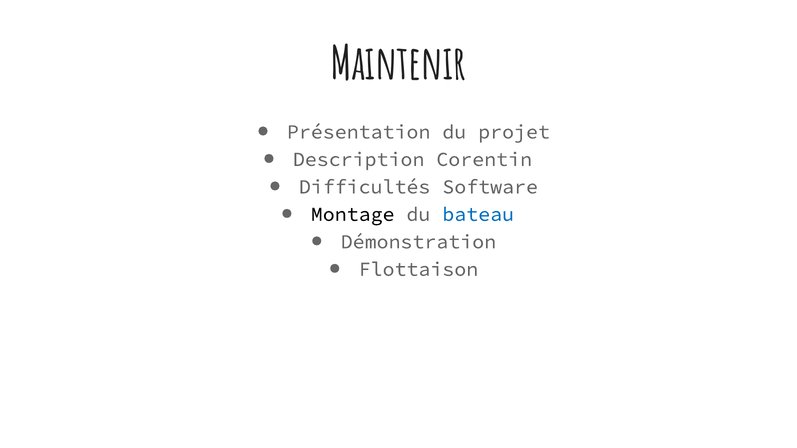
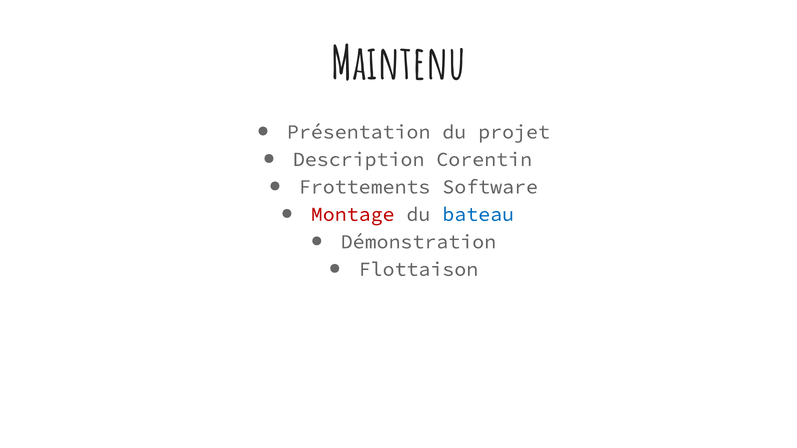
Maintenir: Maintenir -> Maintenu
Difficultés: Difficultés -> Frottements
Montage colour: black -> red
